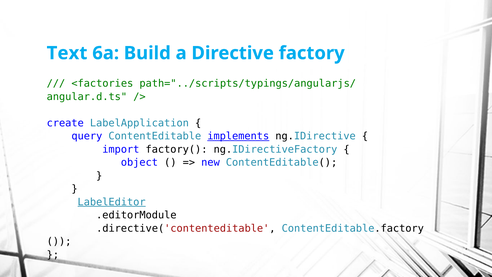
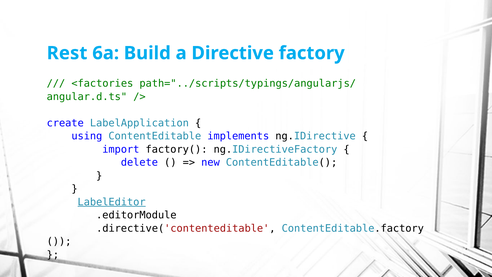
Text: Text -> Rest
query: query -> using
implements underline: present -> none
object: object -> delete
